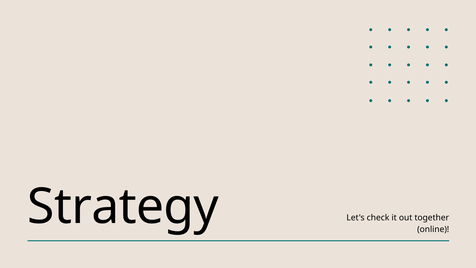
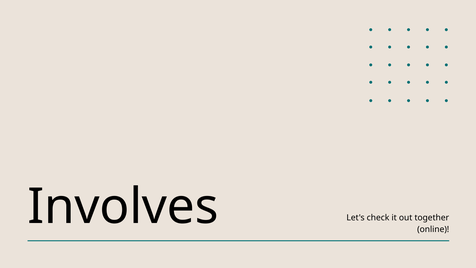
Strategy: Strategy -> Involves
